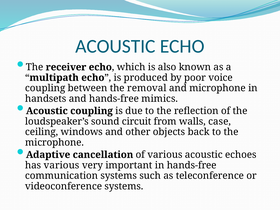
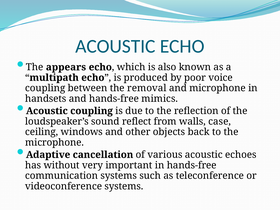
receiver: receiver -> appears
circuit: circuit -> reflect
has various: various -> without
